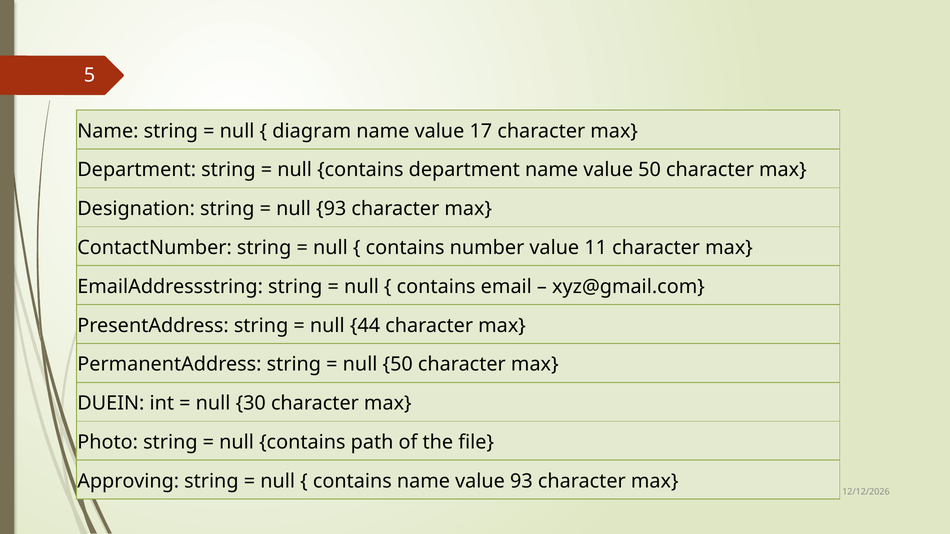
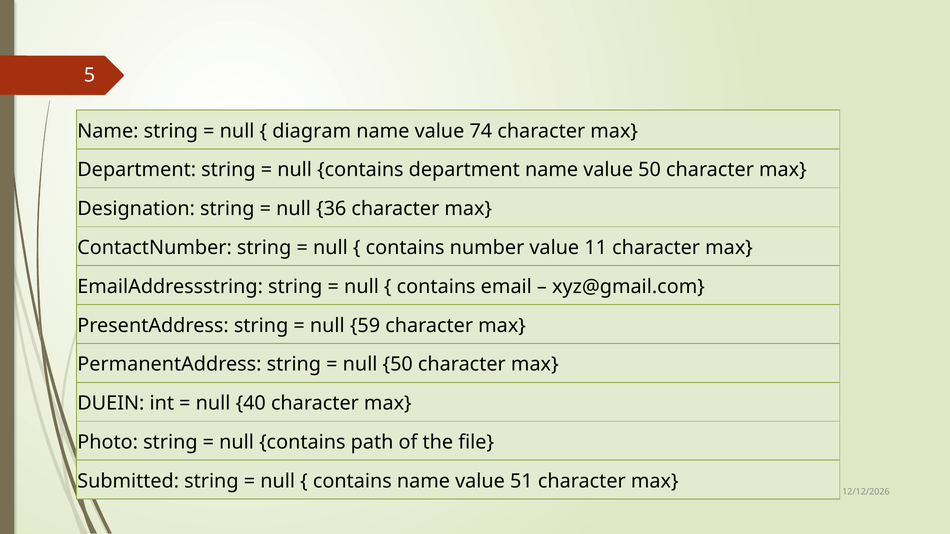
17: 17 -> 74
null 93: 93 -> 36
44: 44 -> 59
30: 30 -> 40
Approving: Approving -> Submitted
value 93: 93 -> 51
